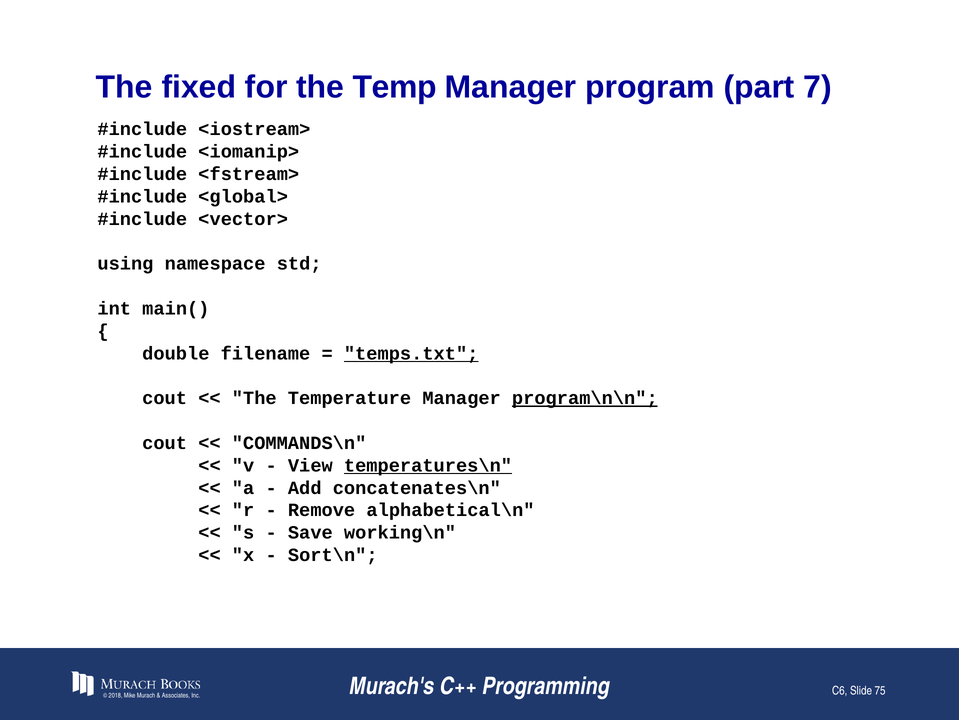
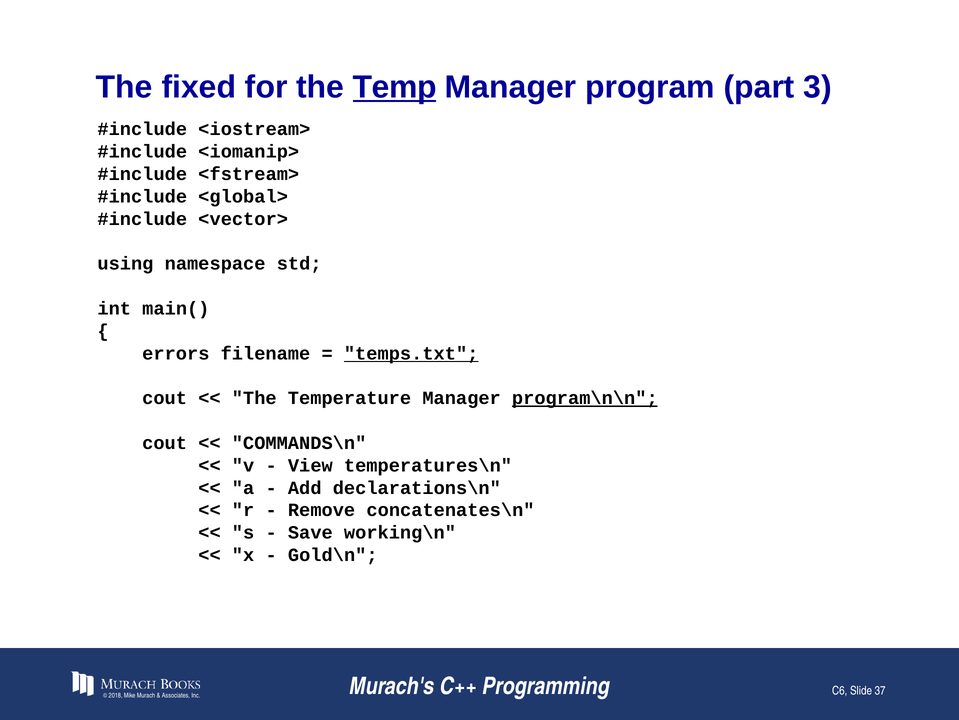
Temp underline: none -> present
7: 7 -> 3
double: double -> errors
temperatures\n underline: present -> none
concatenates\n: concatenates\n -> declarations\n
alphabetical\n: alphabetical\n -> concatenates\n
Sort\n: Sort\n -> Gold\n
75: 75 -> 37
